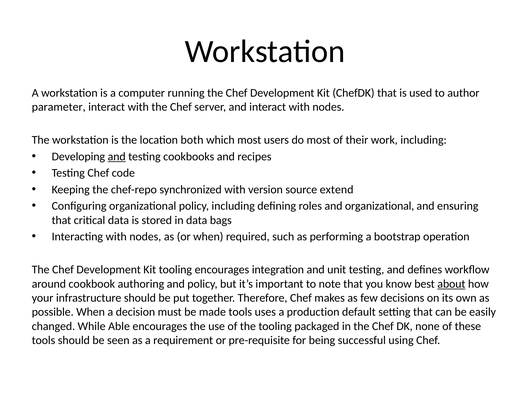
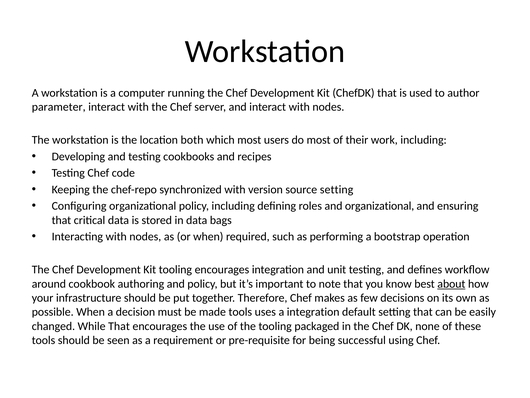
and at (117, 156) underline: present -> none
source extend: extend -> setting
a production: production -> integration
While Able: Able -> That
